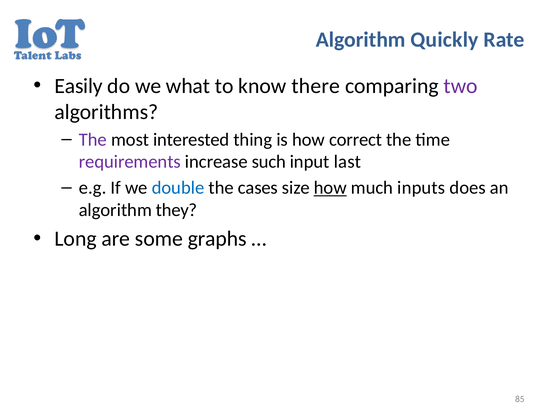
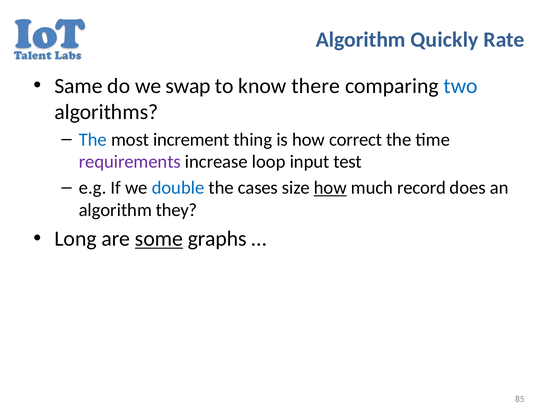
Easily: Easily -> Same
what: what -> swap
two colour: purple -> blue
The at (93, 140) colour: purple -> blue
interested: interested -> increment
such: such -> loop
last: last -> test
inputs: inputs -> record
some underline: none -> present
